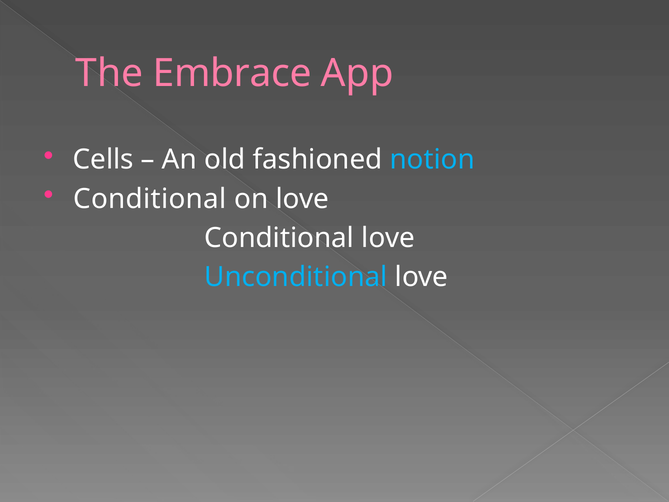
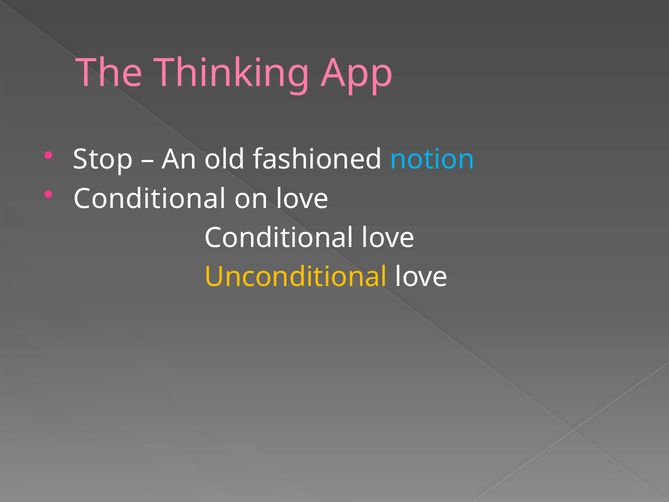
Embrace: Embrace -> Thinking
Cells: Cells -> Stop
Unconditional colour: light blue -> yellow
